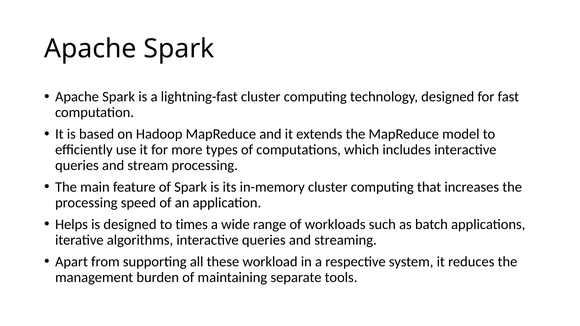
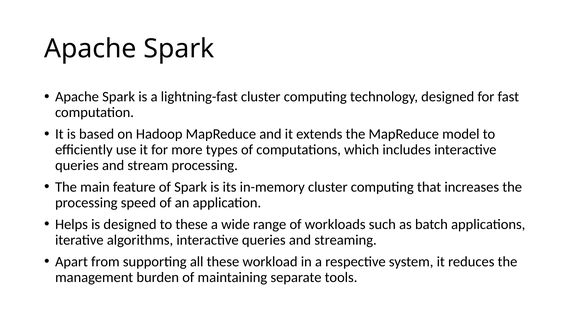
to times: times -> these
